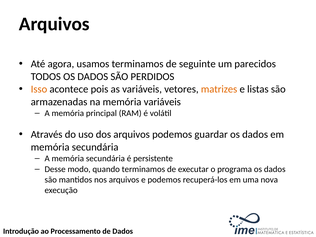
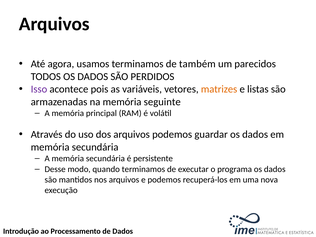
seguinte: seguinte -> também
Isso colour: orange -> purple
memória variáveis: variáveis -> seguinte
